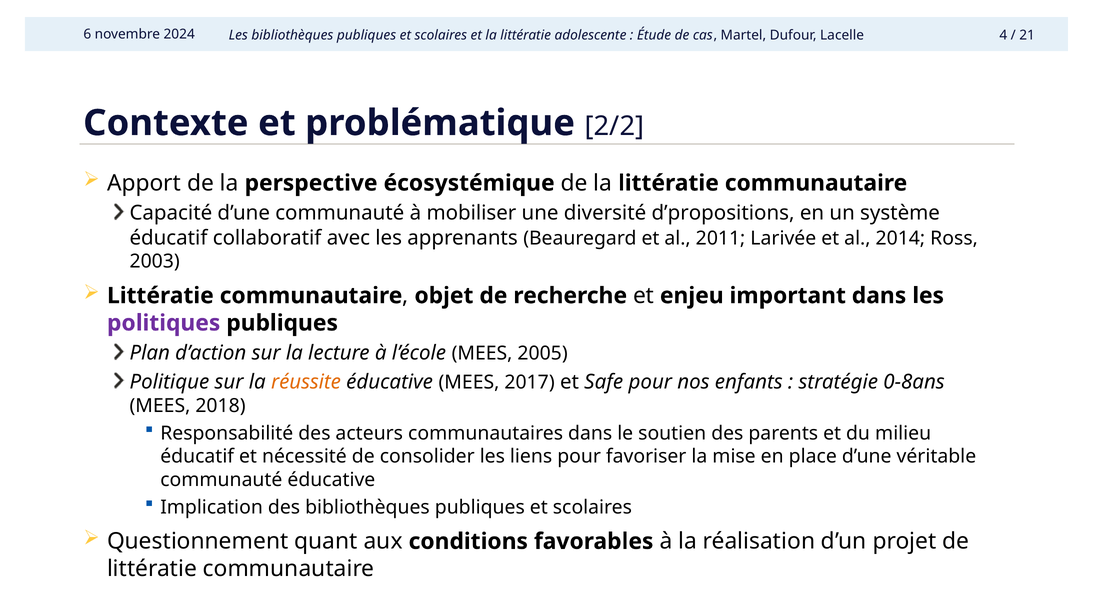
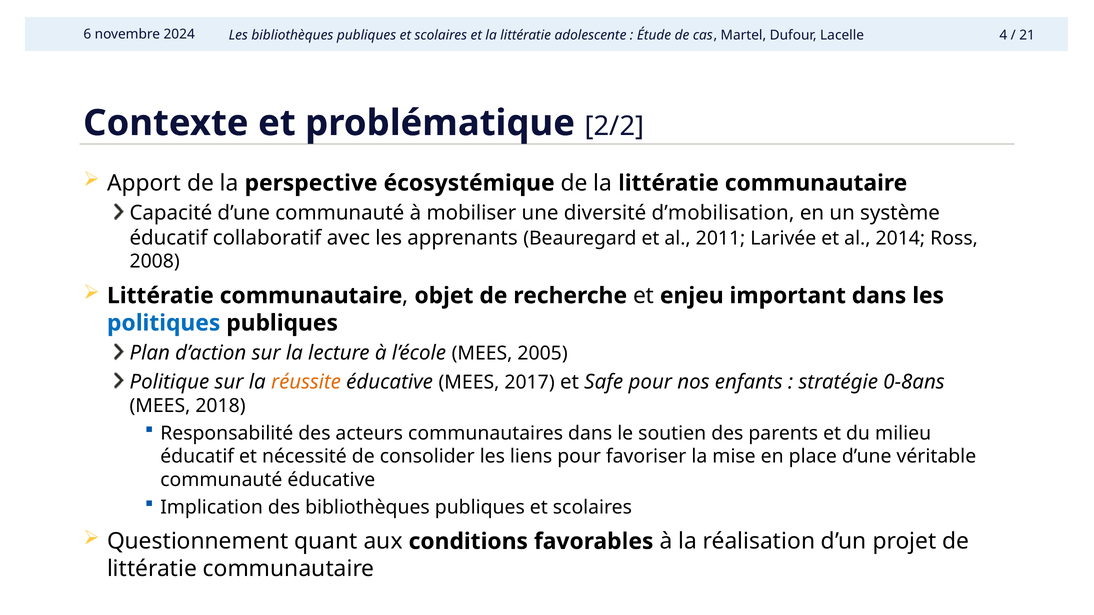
d’propositions: d’propositions -> d’mobilisation
2003: 2003 -> 2008
politiques colour: purple -> blue
